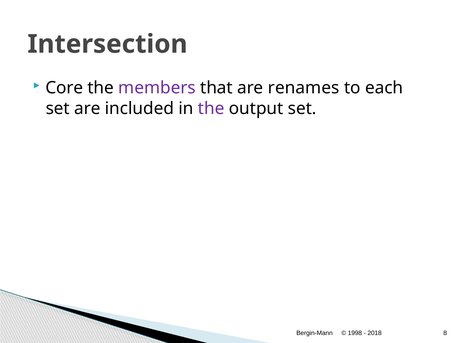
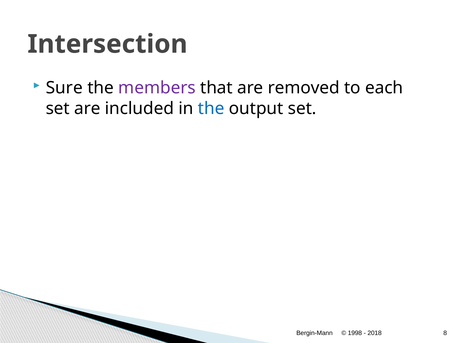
Core: Core -> Sure
renames: renames -> removed
the at (211, 109) colour: purple -> blue
